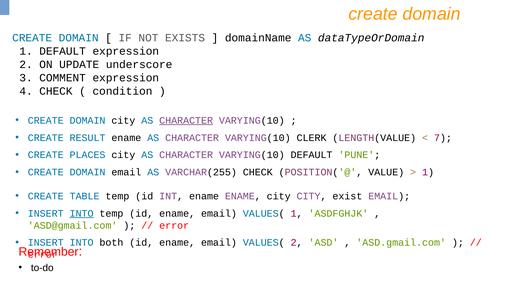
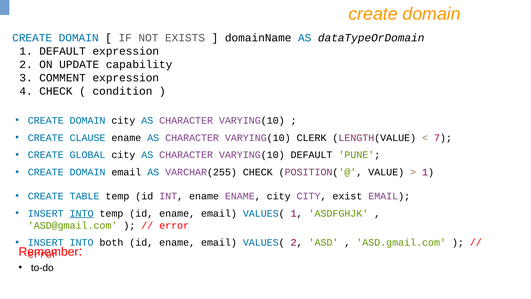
underscore: underscore -> capability
CHARACTER at (186, 120) underline: present -> none
RESULT: RESULT -> CLAUSE
PLACES: PLACES -> GLOBAL
